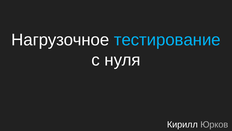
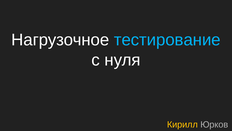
Кирилл colour: white -> yellow
